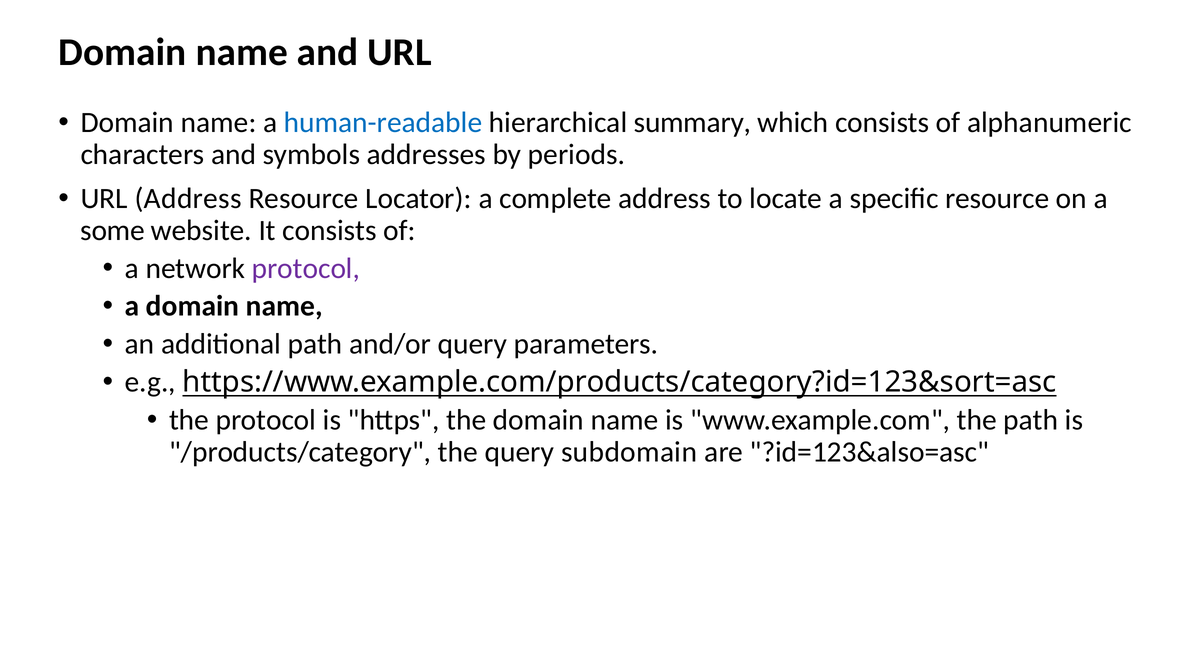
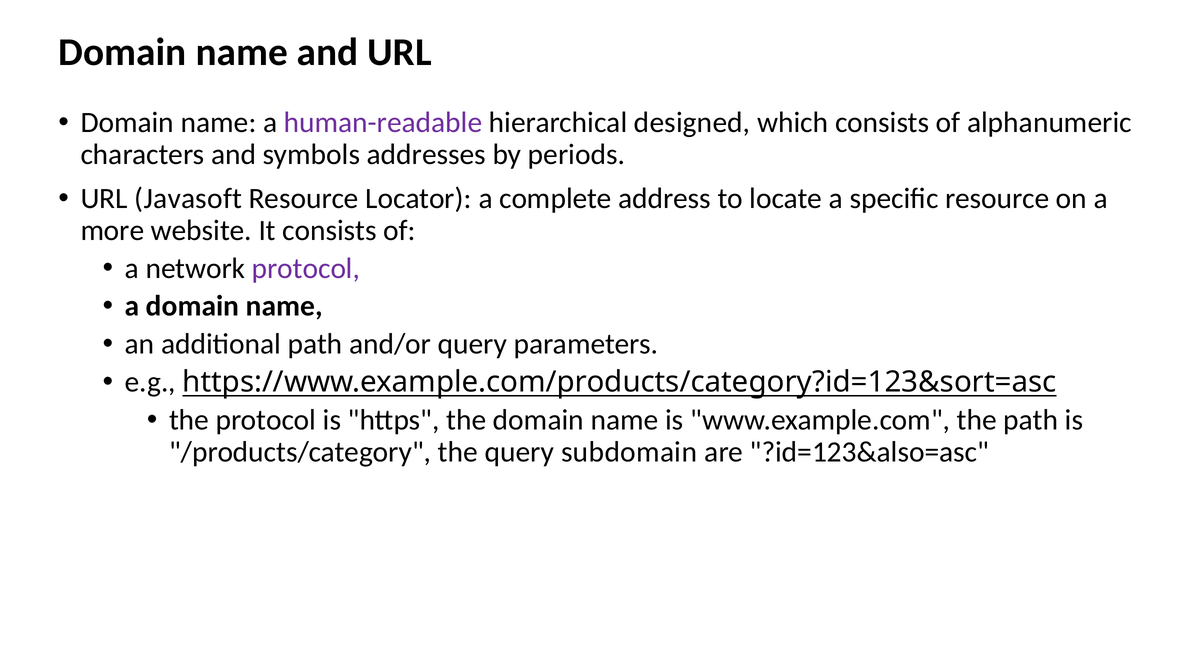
human-readable colour: blue -> purple
summary: summary -> designed
URL Address: Address -> Javasoft
some: some -> more
